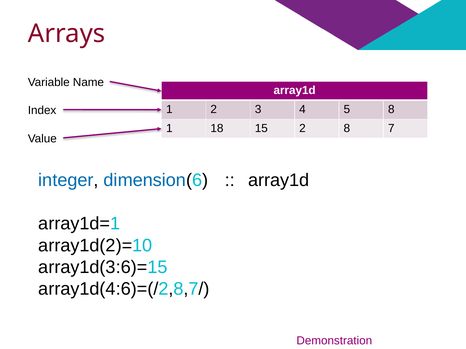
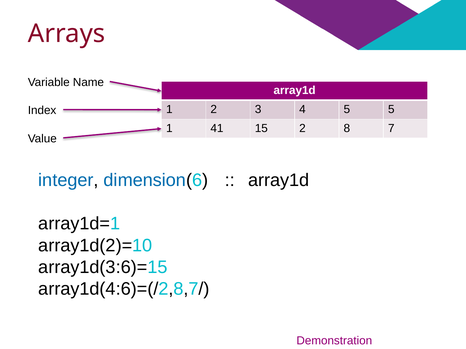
5 8: 8 -> 5
18: 18 -> 41
